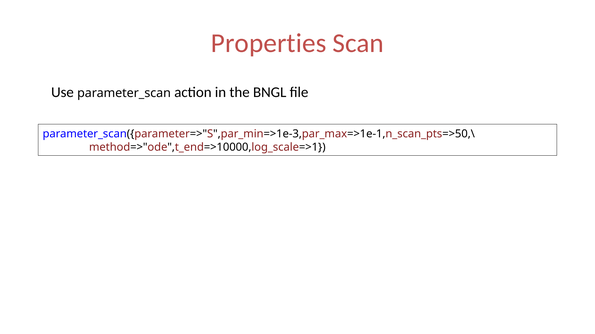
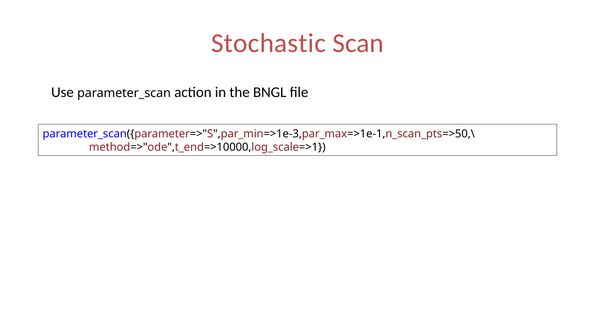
Properties: Properties -> Stochastic
